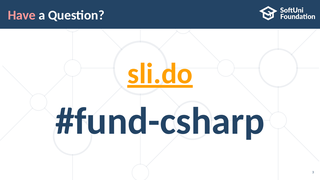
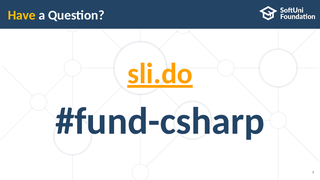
Have colour: pink -> yellow
